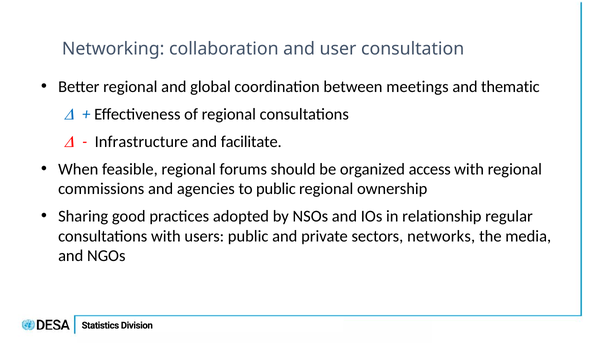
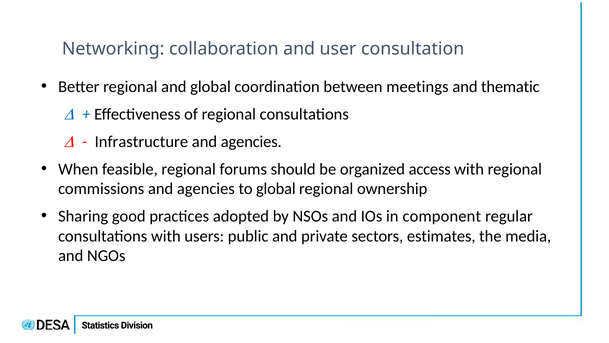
facilitate at (251, 141): facilitate -> agencies
to public: public -> global
relationship: relationship -> component
networks: networks -> estimates
